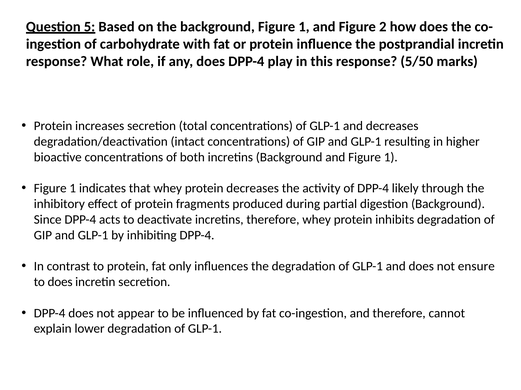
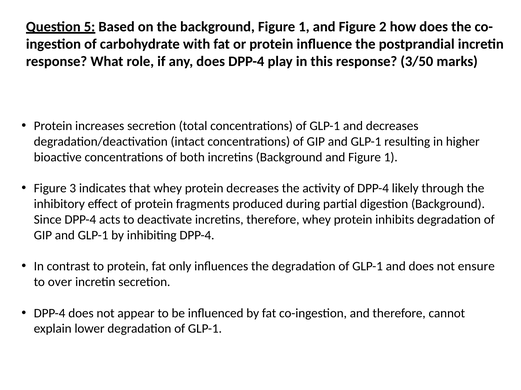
5/50: 5/50 -> 3/50
1 at (73, 189): 1 -> 3
to does: does -> over
